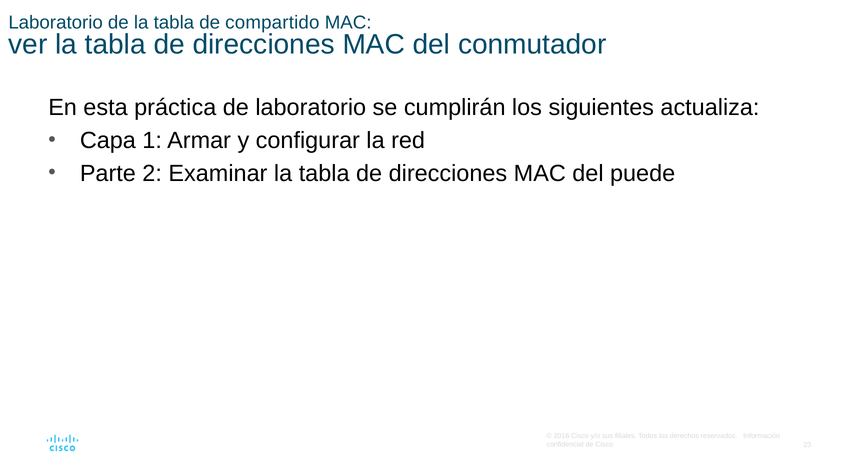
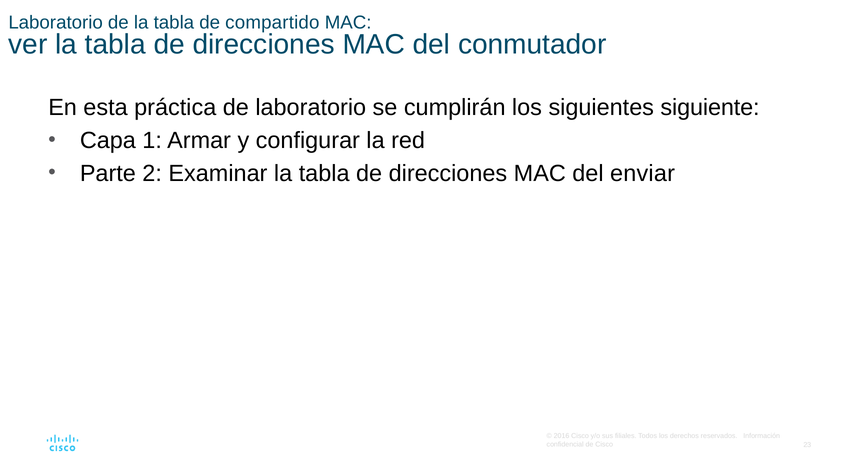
actualiza: actualiza -> siguiente
puede: puede -> enviar
